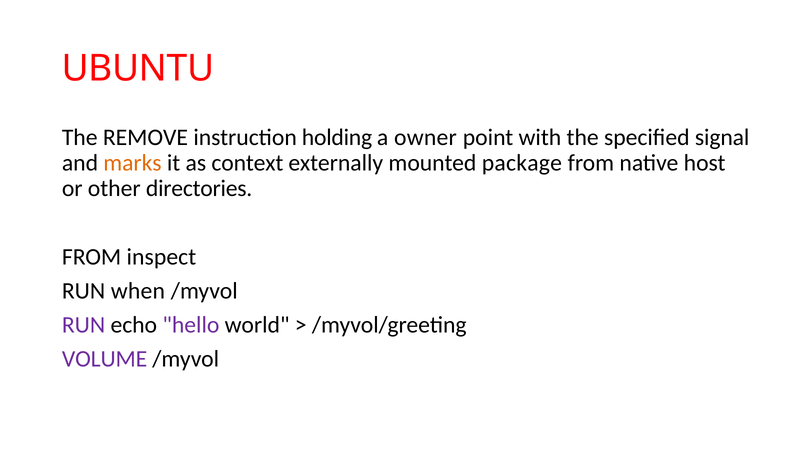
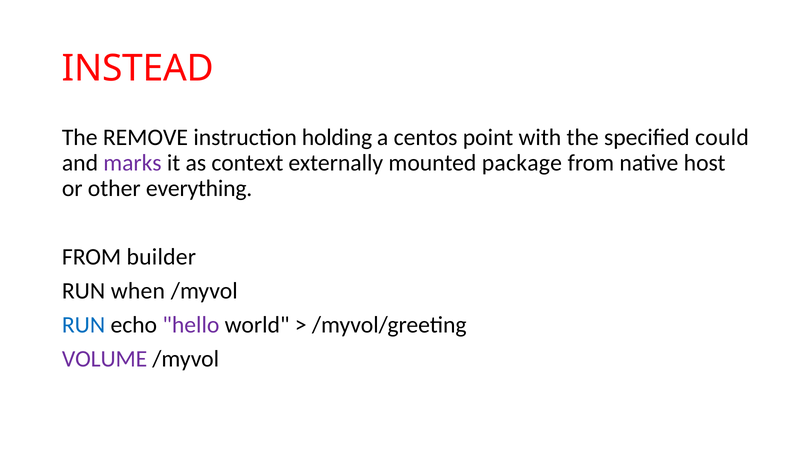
UBUNTU: UBUNTU -> INSTEAD
owner: owner -> centos
signal: signal -> could
marks colour: orange -> purple
directories: directories -> everything
inspect: inspect -> builder
RUN at (84, 325) colour: purple -> blue
